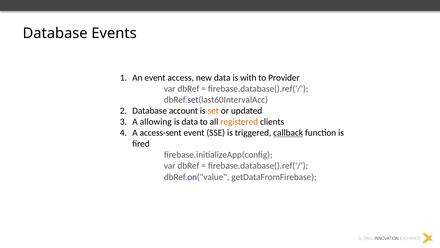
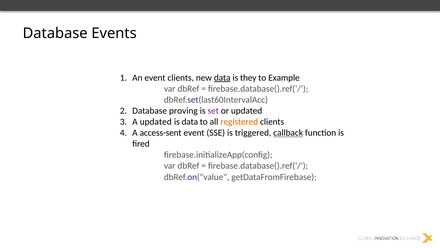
event access: access -> clients
data at (222, 78) underline: none -> present
with: with -> they
Provider: Provider -> Example
account: account -> proving
set colour: orange -> purple
A allowing: allowing -> updated
